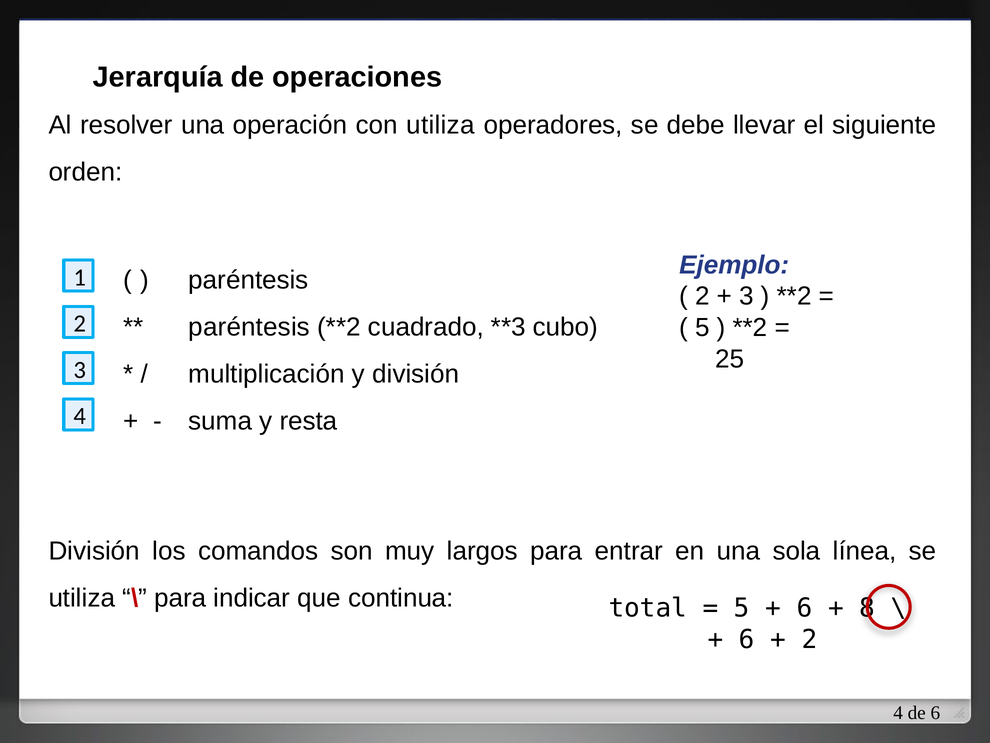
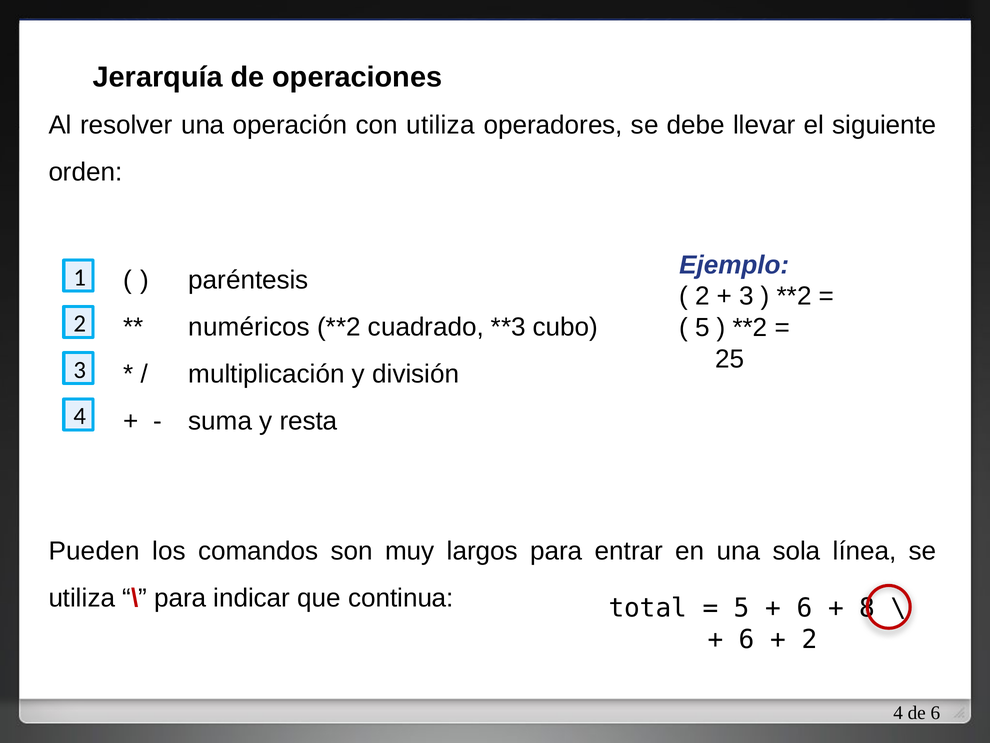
paréntesis at (249, 327): paréntesis -> numéricos
División at (94, 551): División -> Pueden
